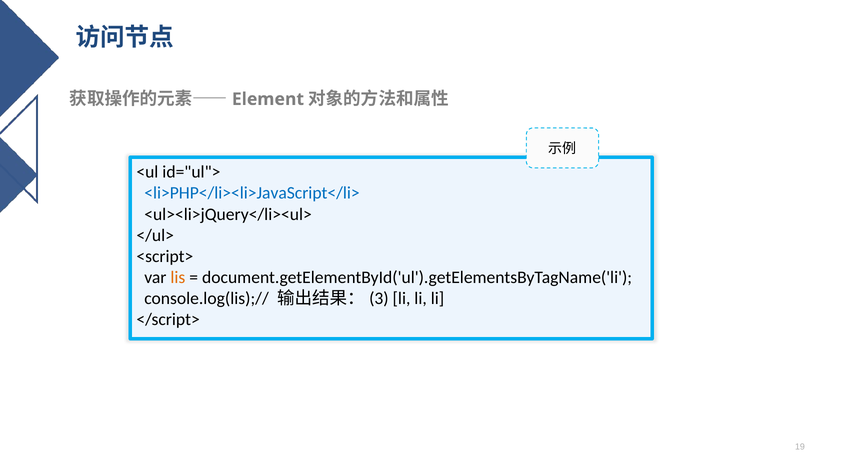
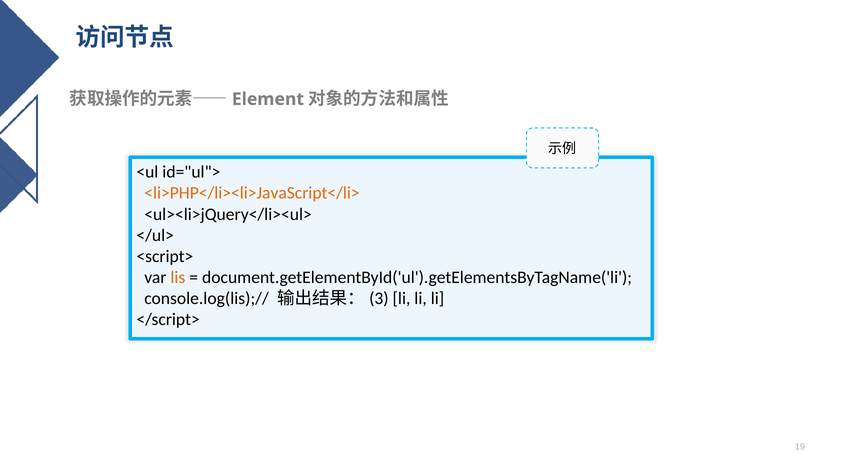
<li>PHP</li><li>JavaScript</li> colour: blue -> orange
